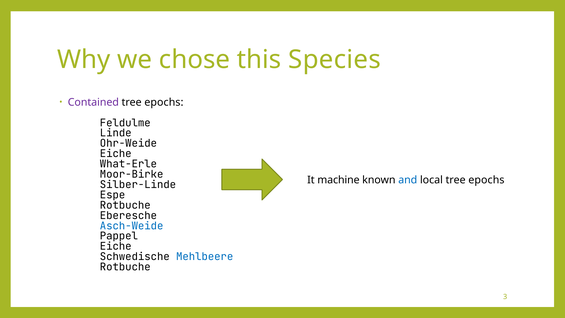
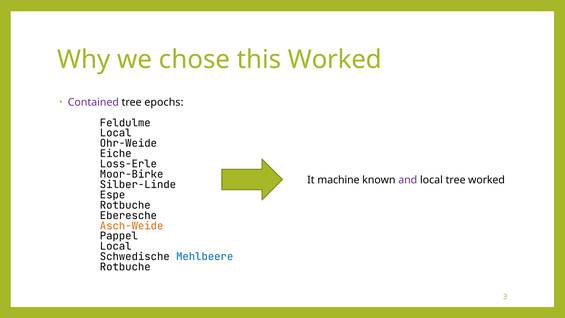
this Species: Species -> Worked
Linde at (116, 133): Linde -> Local
What-Erle: What-Erle -> Loss-Erle
and colour: blue -> purple
local tree epochs: epochs -> worked
Asch-Weide colour: blue -> orange
Eiche at (116, 246): Eiche -> Local
